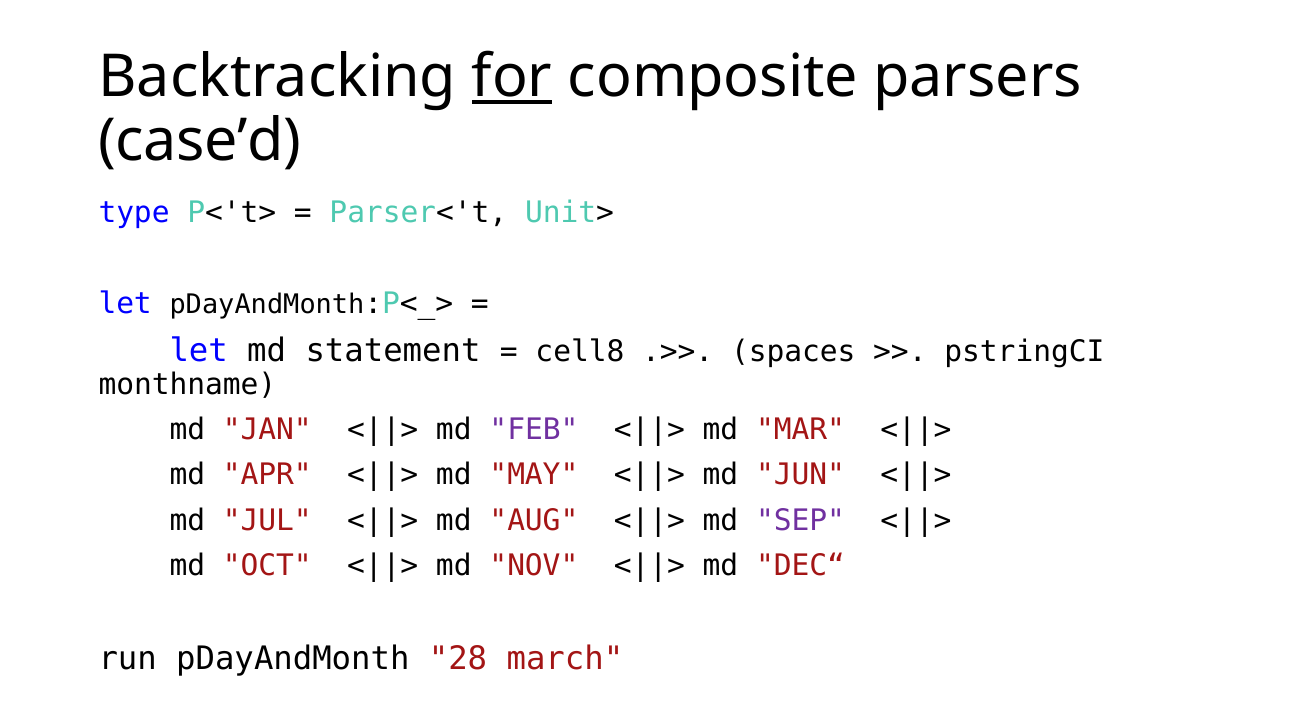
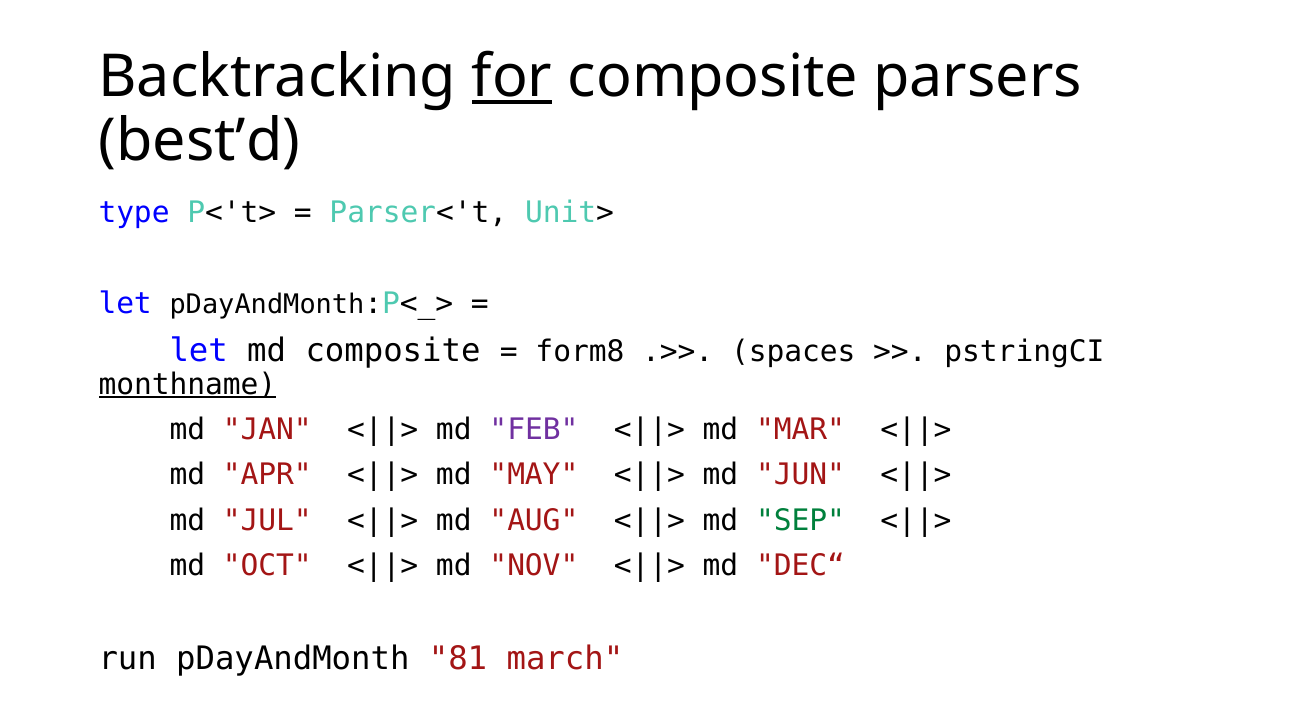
case’d: case’d -> best’d
md statement: statement -> composite
cell8: cell8 -> form8
monthname underline: none -> present
SEP colour: purple -> green
28: 28 -> 81
